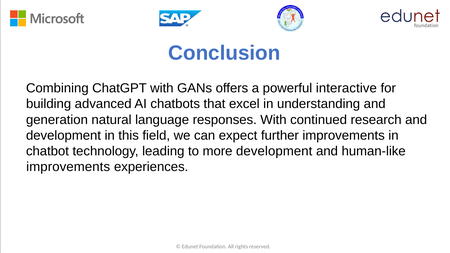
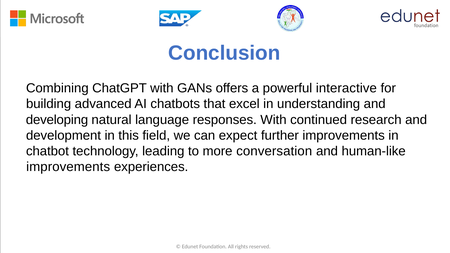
generation: generation -> developing
more development: development -> conversation
